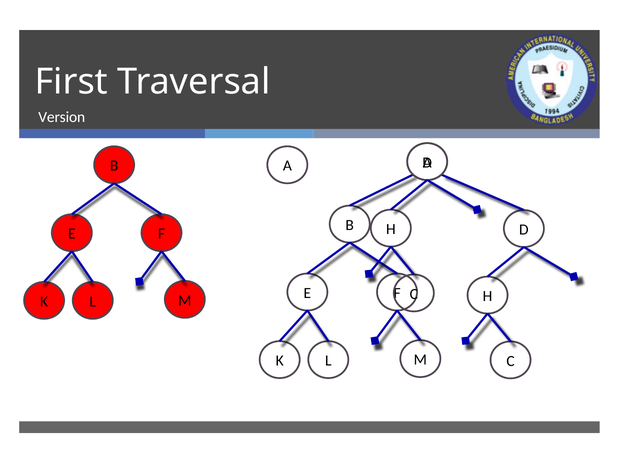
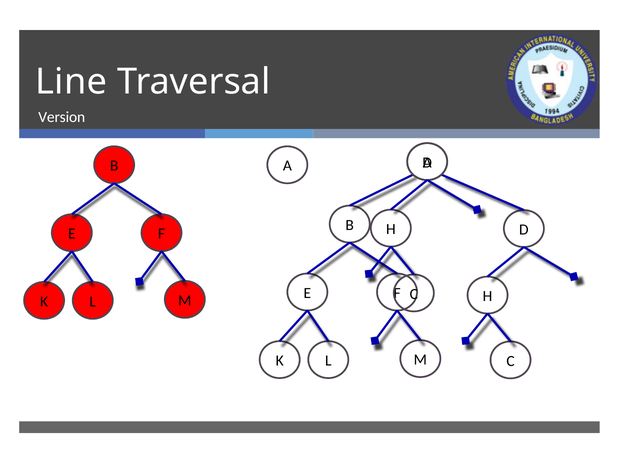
First: First -> Line
